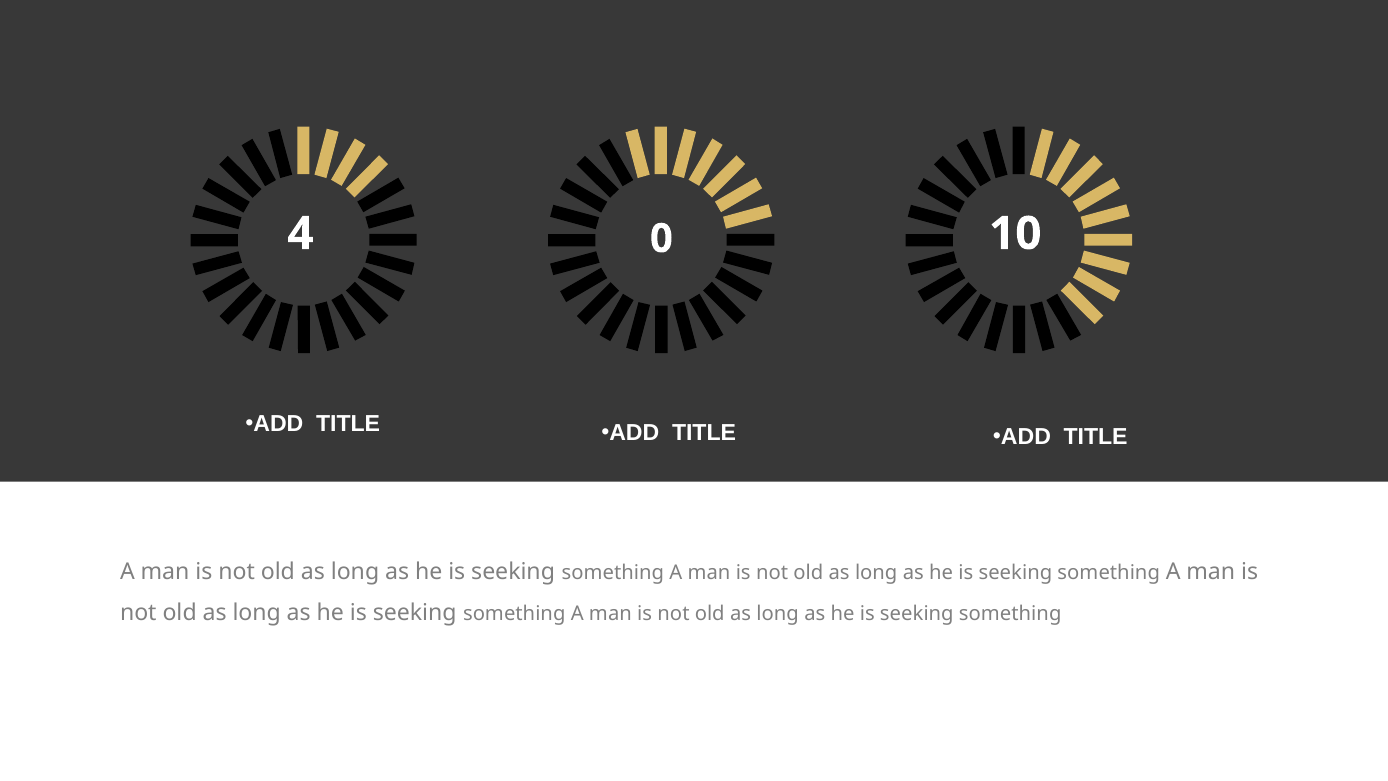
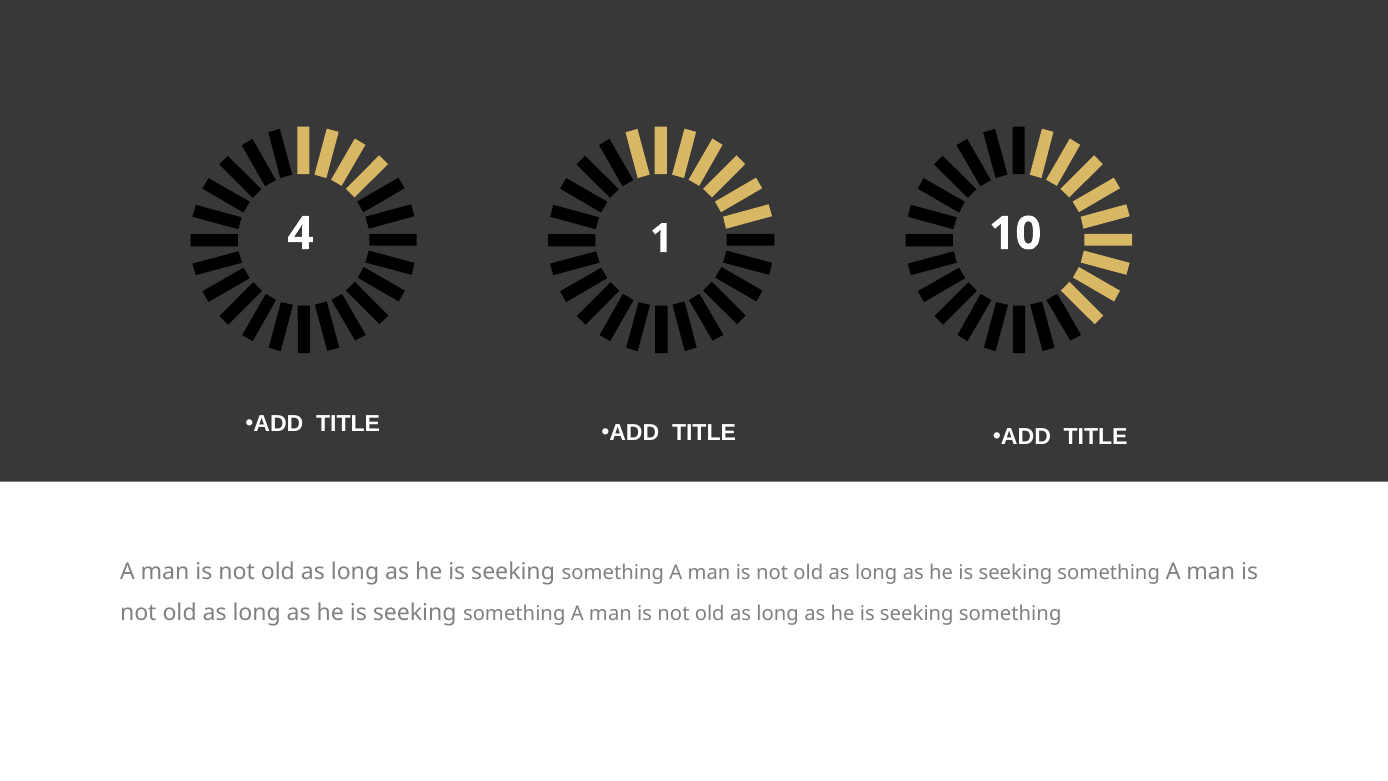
0: 0 -> 1
